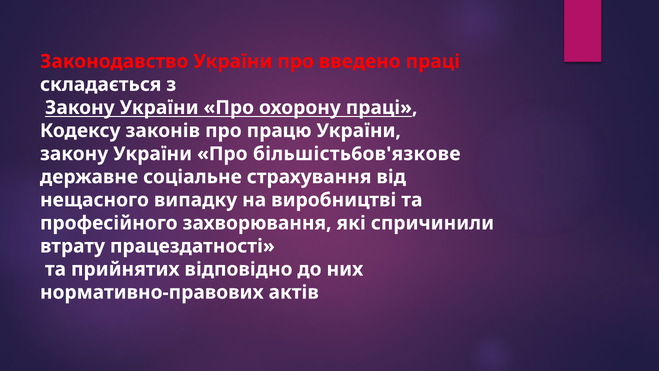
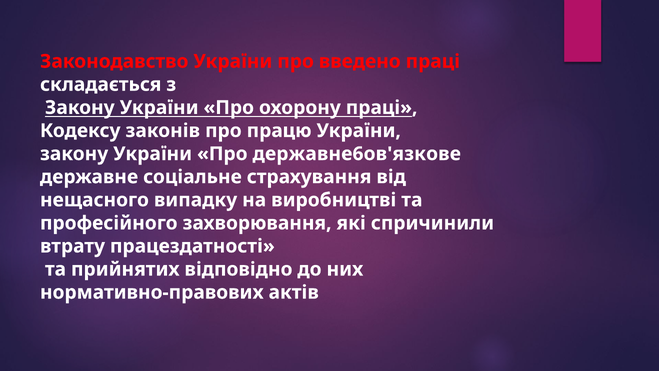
більшість6ов'язкове: більшість6ов'язкове -> державне6ов'язкове
